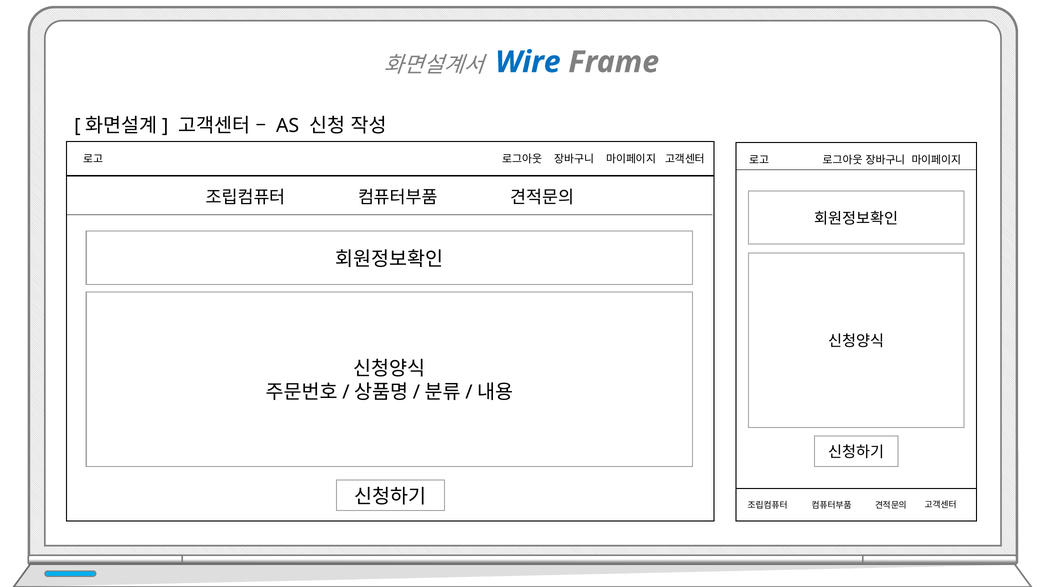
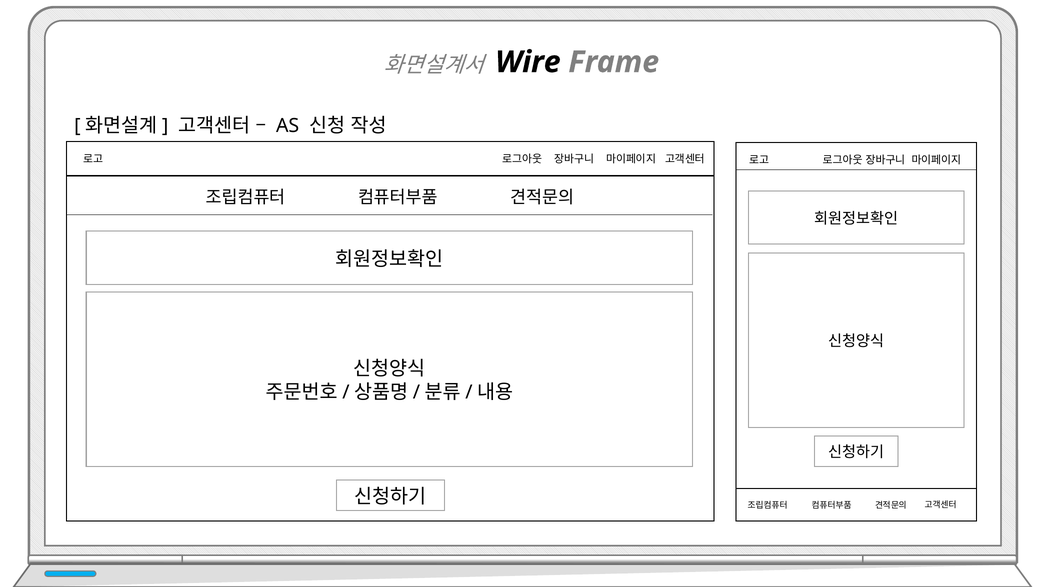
Wire colour: blue -> black
